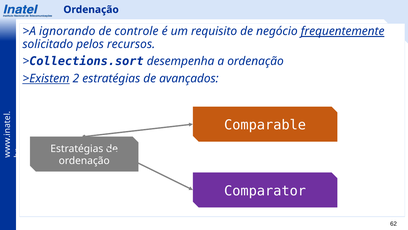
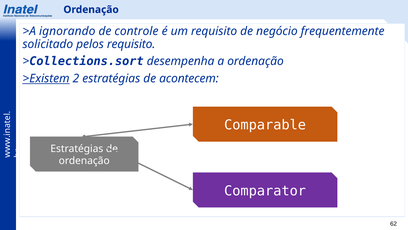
frequentemente underline: present -> none
pelos recursos: recursos -> requisito
avançados: avançados -> acontecem
